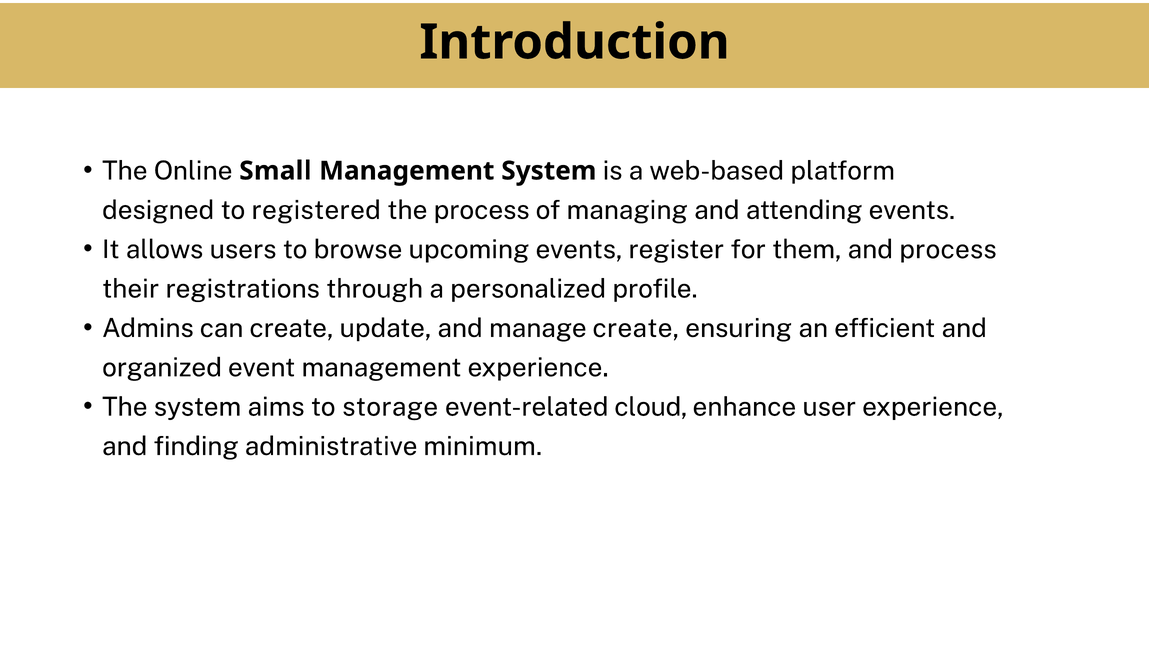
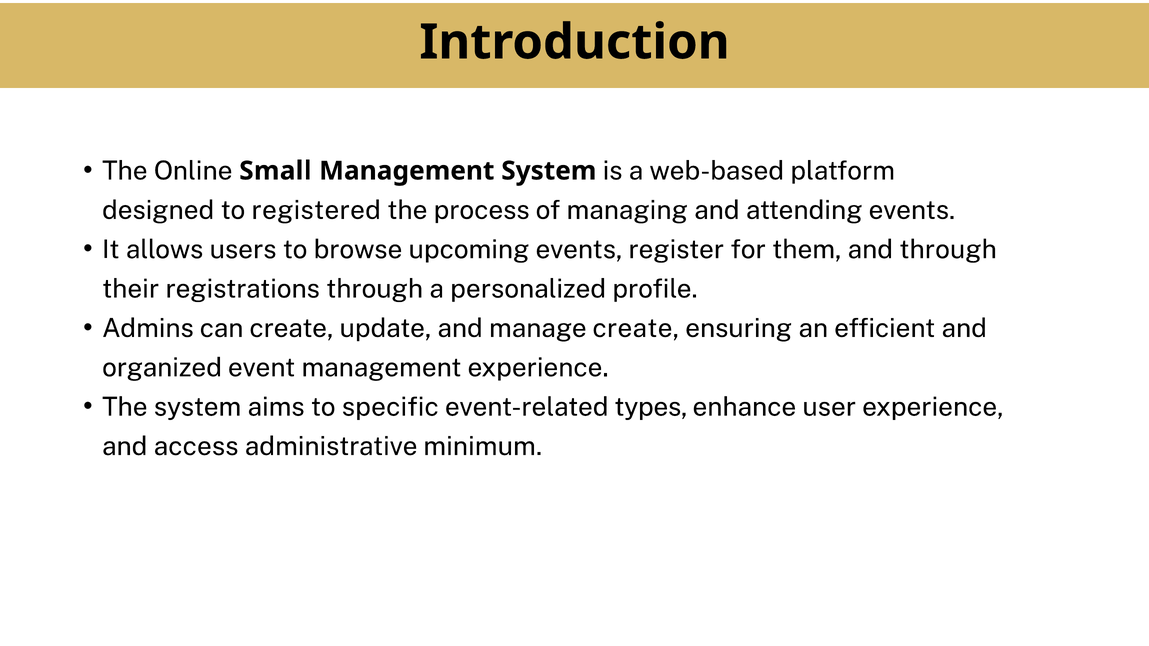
and process: process -> through
storage: storage -> specific
cloud: cloud -> types
finding: finding -> access
